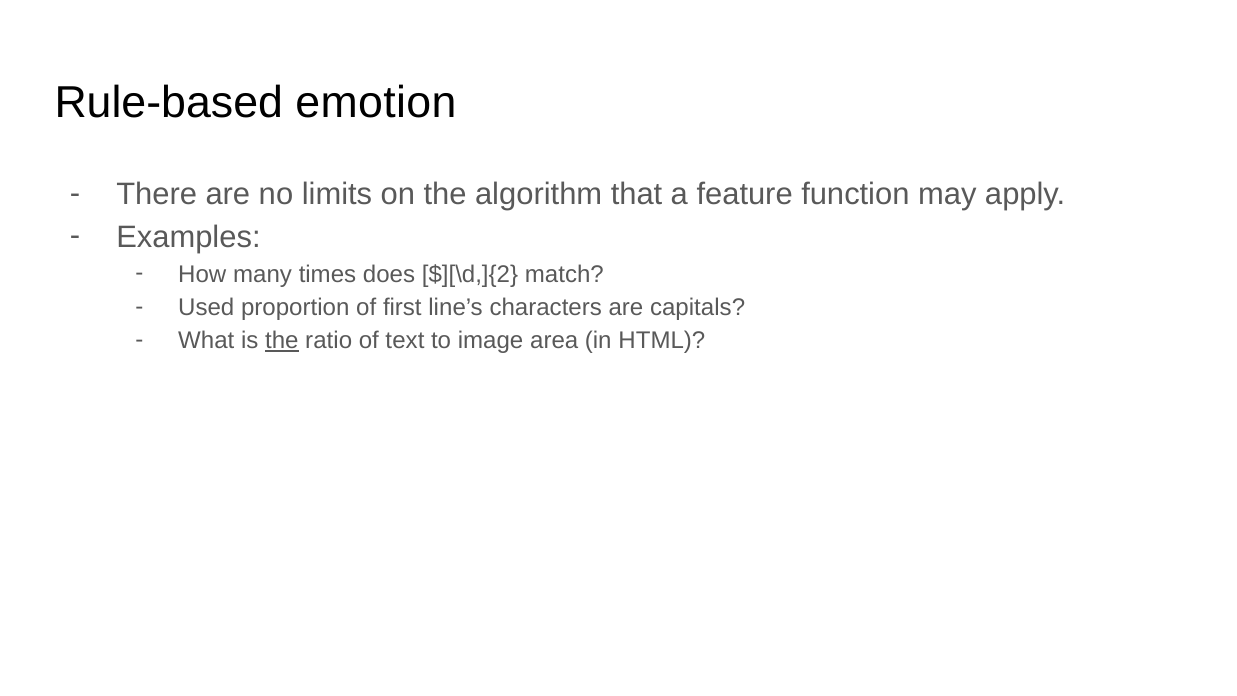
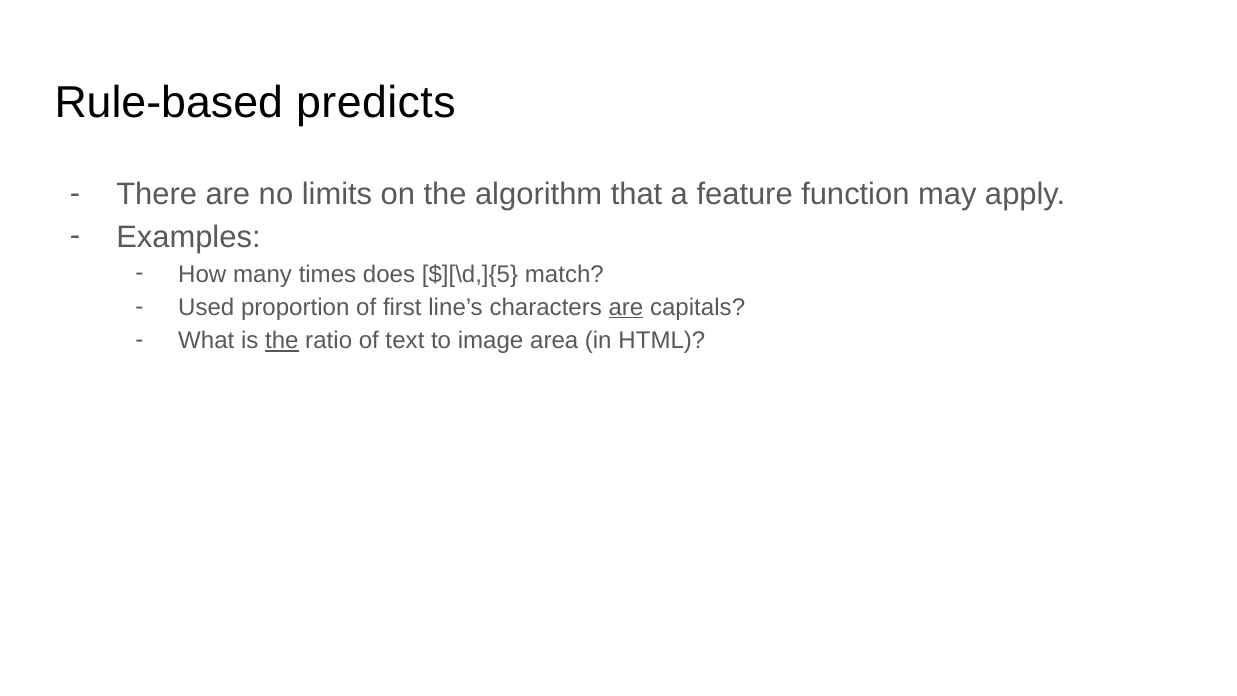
emotion: emotion -> predicts
$][\d,]{2: $][\d,]{2 -> $][\d,]{5
are at (626, 307) underline: none -> present
